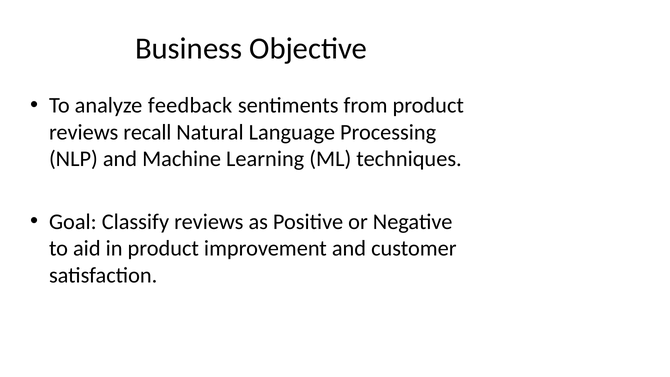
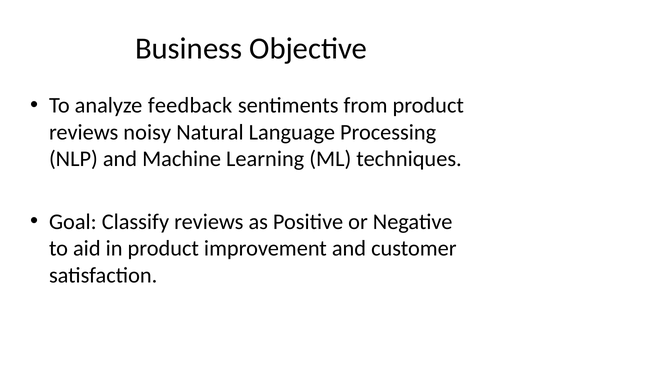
recall: recall -> noisy
